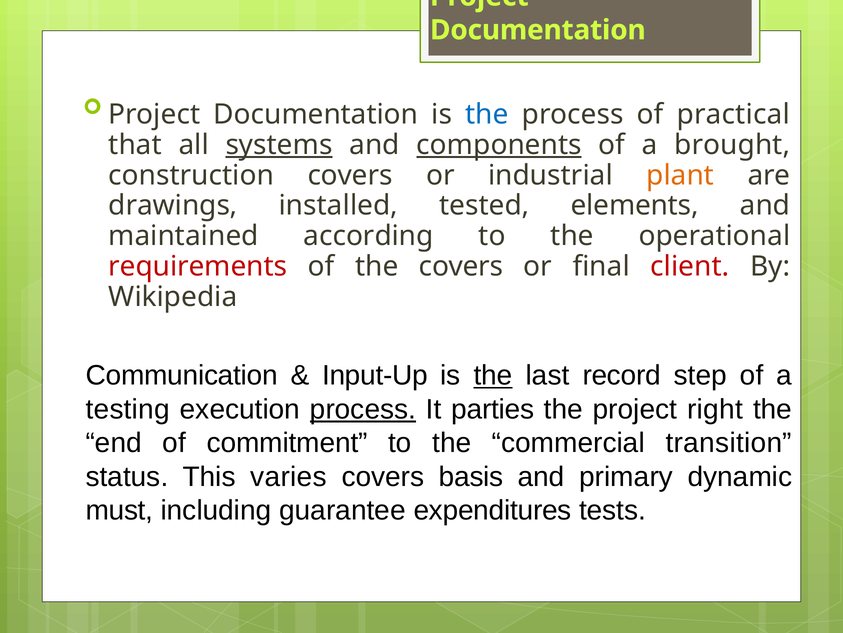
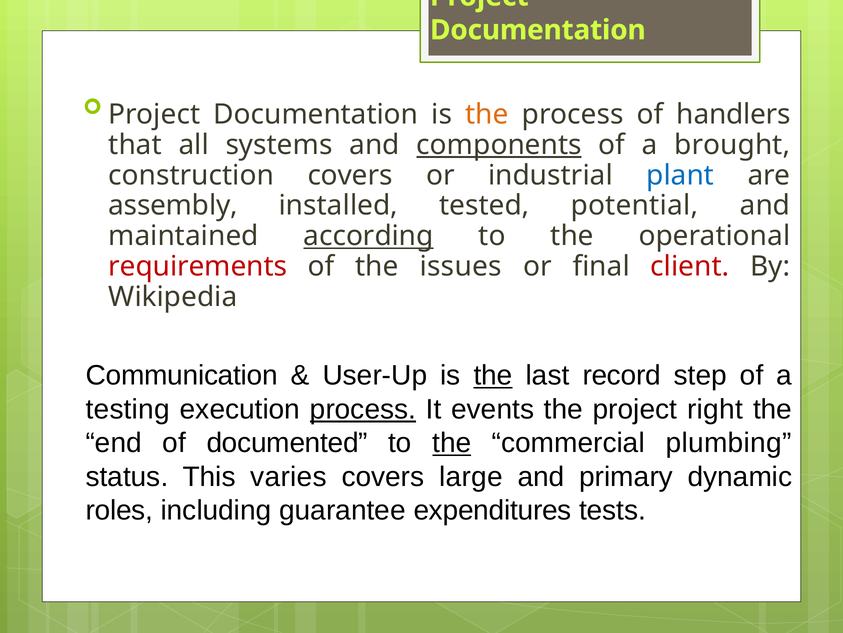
the at (487, 114) colour: blue -> orange
practical: practical -> handlers
systems underline: present -> none
plant colour: orange -> blue
drawings: drawings -> assembly
elements: elements -> potential
according underline: none -> present
the covers: covers -> issues
Input-Up: Input-Up -> User-Up
parties: parties -> events
commitment: commitment -> documented
the at (452, 443) underline: none -> present
transition: transition -> plumbing
basis: basis -> large
must: must -> roles
